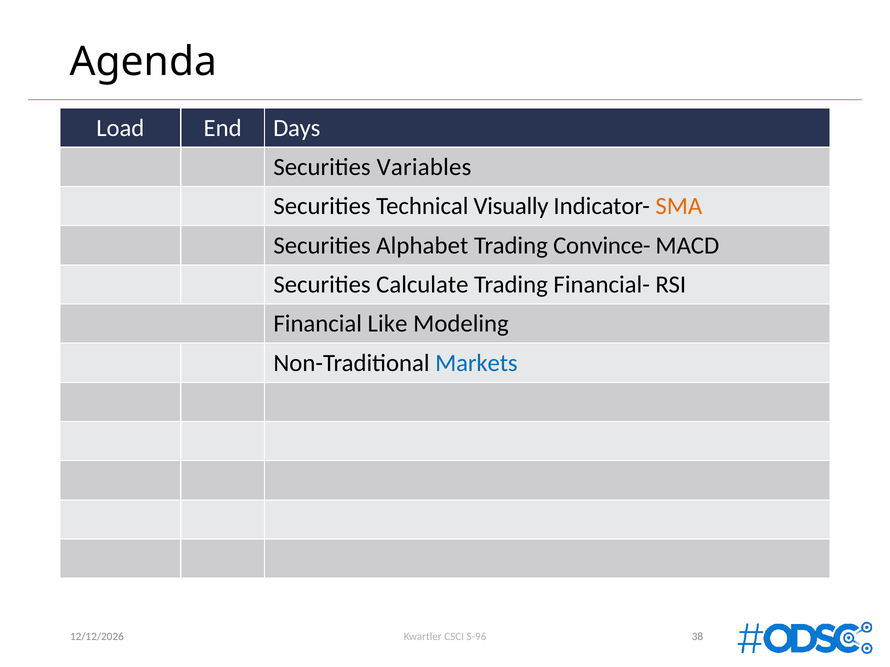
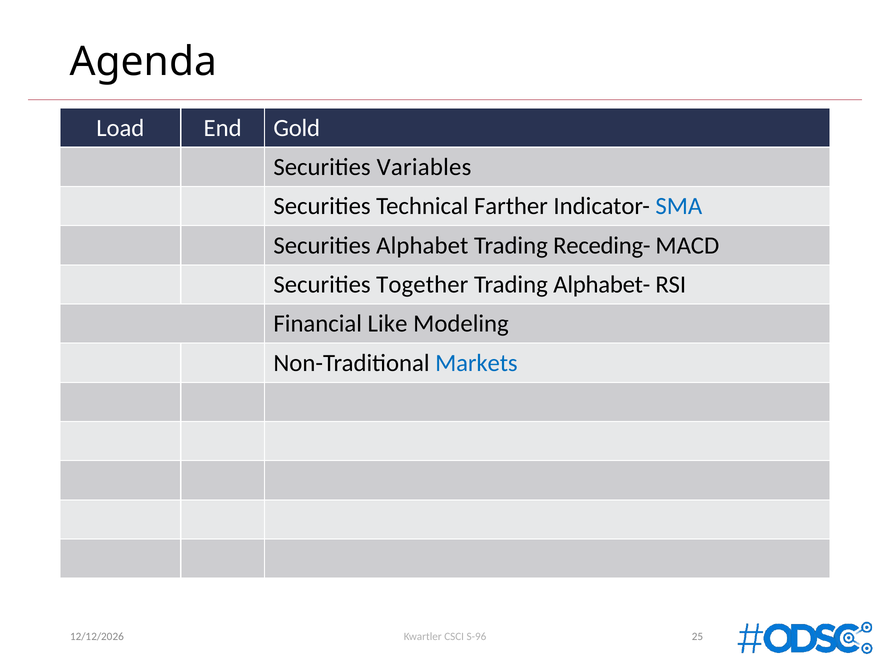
Days: Days -> Gold
Visually: Visually -> Farther
SMA colour: orange -> blue
Convince-: Convince- -> Receding-
Calculate: Calculate -> Together
Financial-: Financial- -> Alphabet-
38: 38 -> 25
